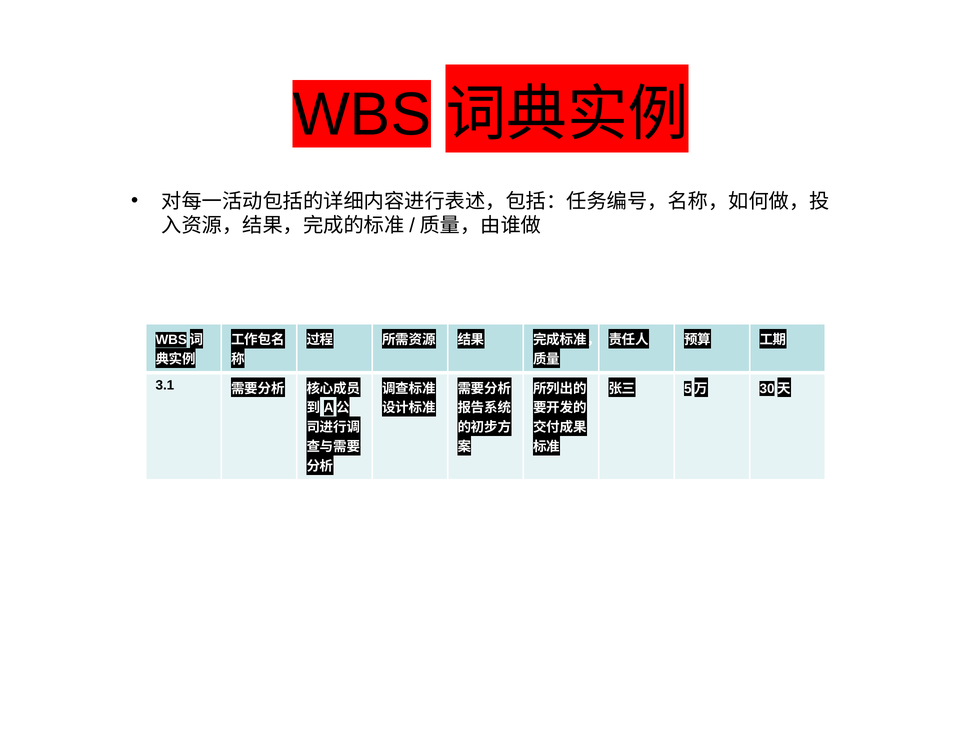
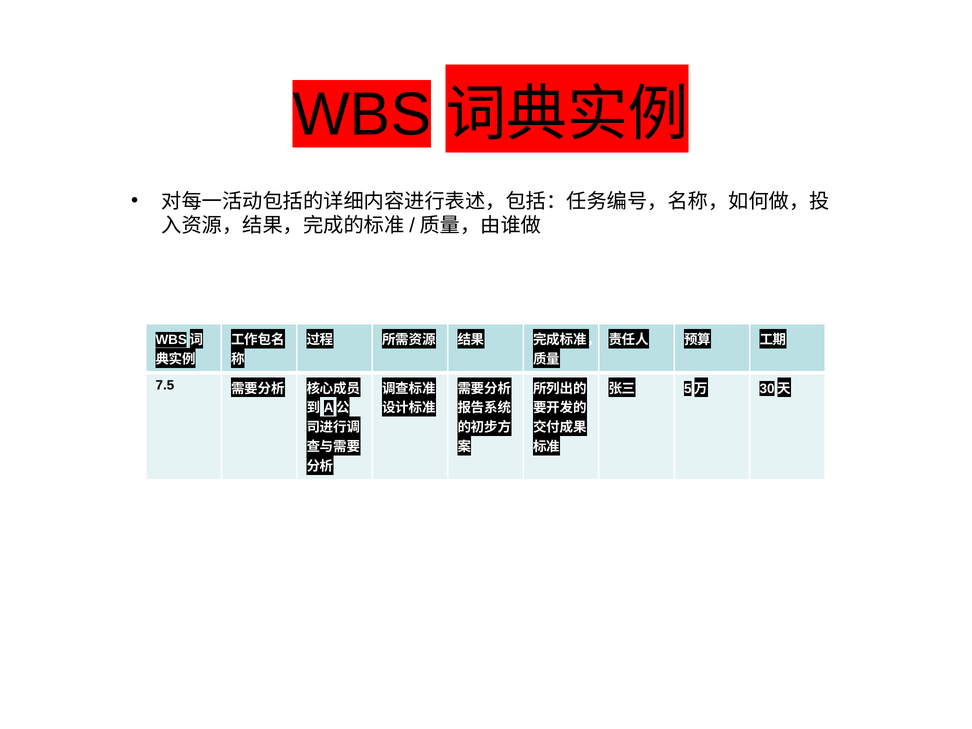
3.1: 3.1 -> 7.5
